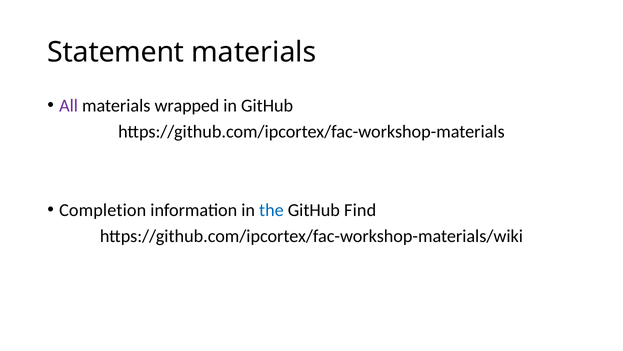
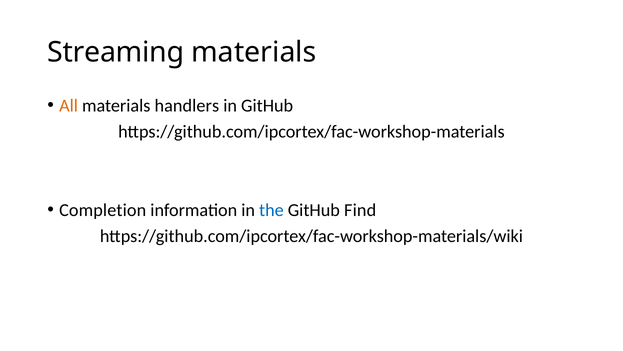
Statement: Statement -> Streaming
All colour: purple -> orange
wrapped: wrapped -> handlers
